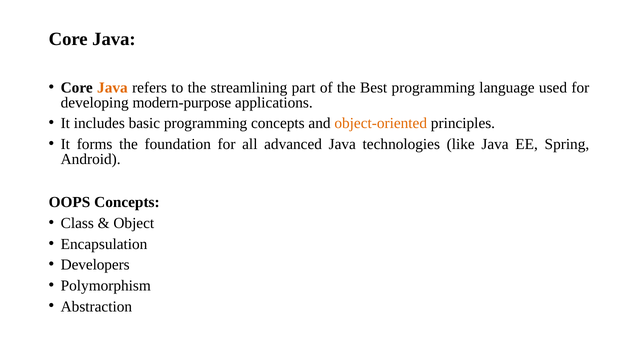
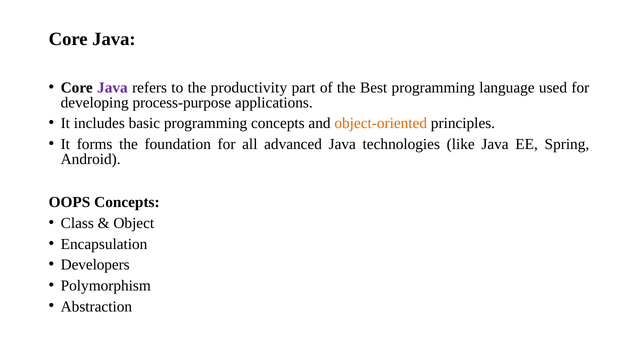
Java at (112, 88) colour: orange -> purple
streamlining: streamlining -> productivity
modern-purpose: modern-purpose -> process-purpose
